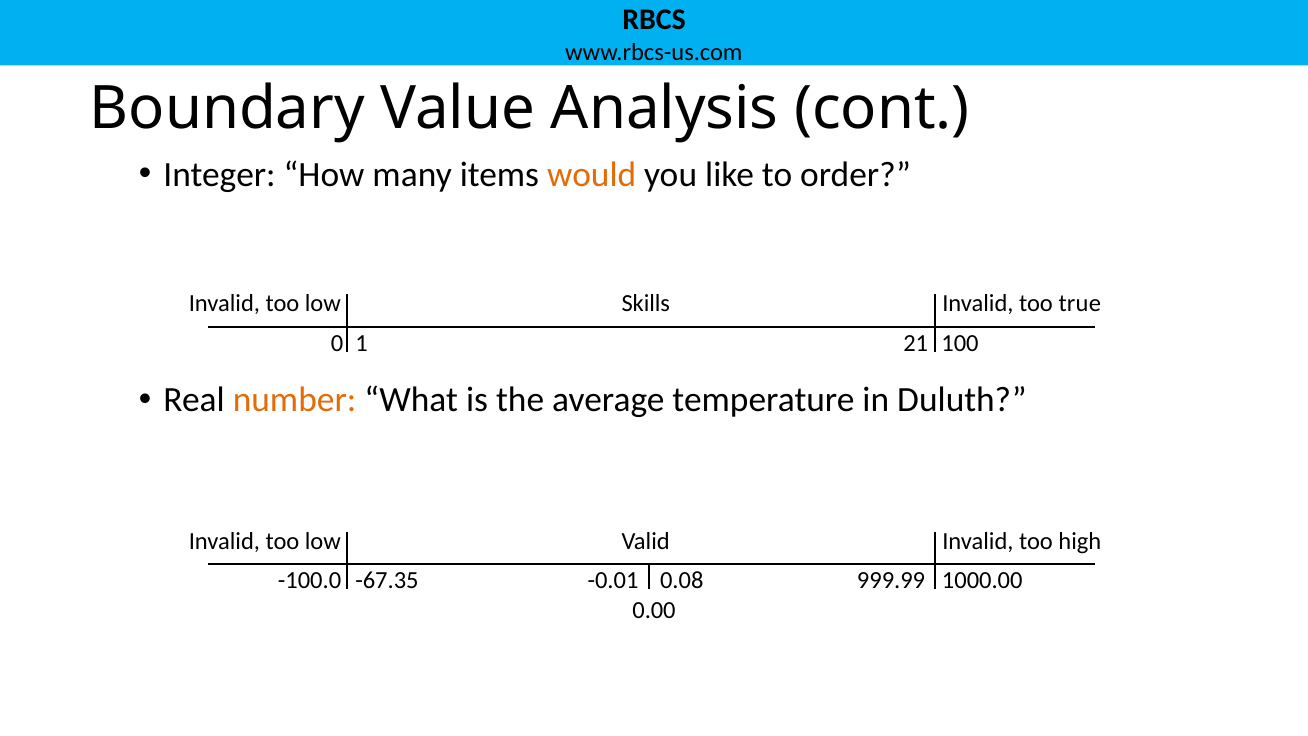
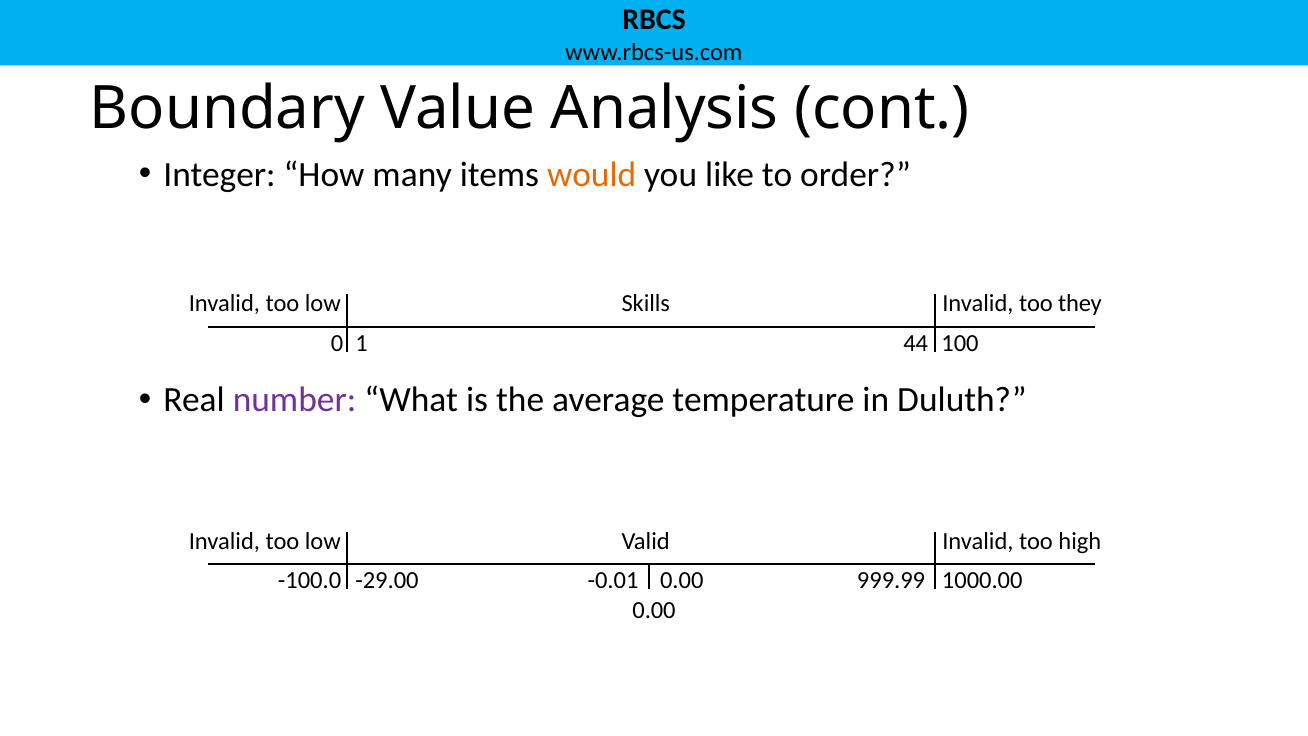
true: true -> they
21: 21 -> 44
number colour: orange -> purple
-67.35: -67.35 -> -29.00
-0.01 0.08: 0.08 -> 0.00
